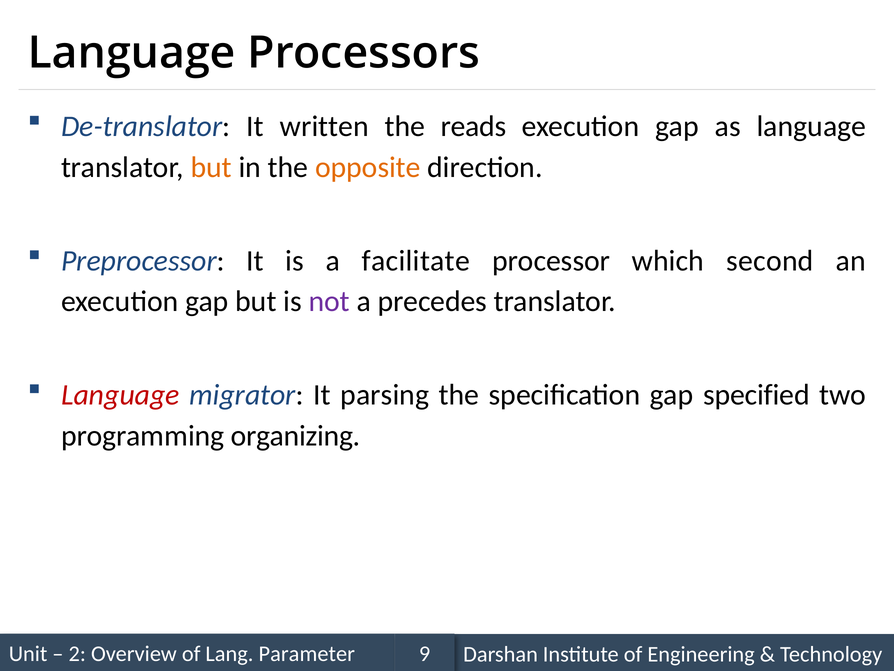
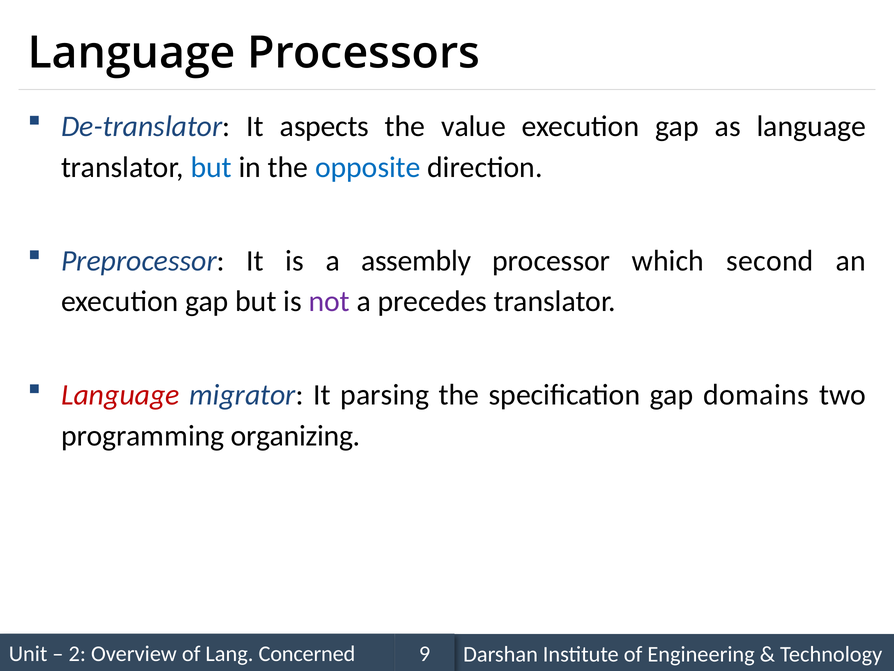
written: written -> aspects
reads: reads -> value
but at (211, 167) colour: orange -> blue
opposite colour: orange -> blue
facilitate: facilitate -> assembly
specified: specified -> domains
Parameter: Parameter -> Concerned
